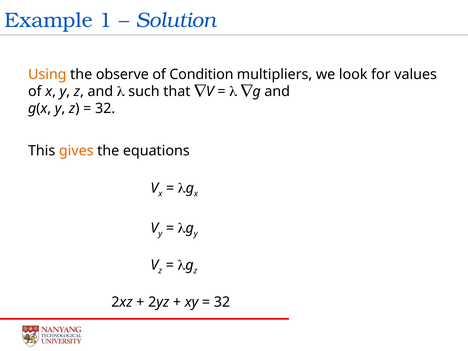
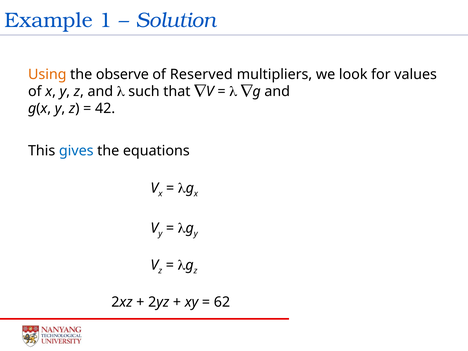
Condition: Condition -> Reserved
32 at (105, 109): 32 -> 42
gives colour: orange -> blue
32 at (222, 302): 32 -> 62
